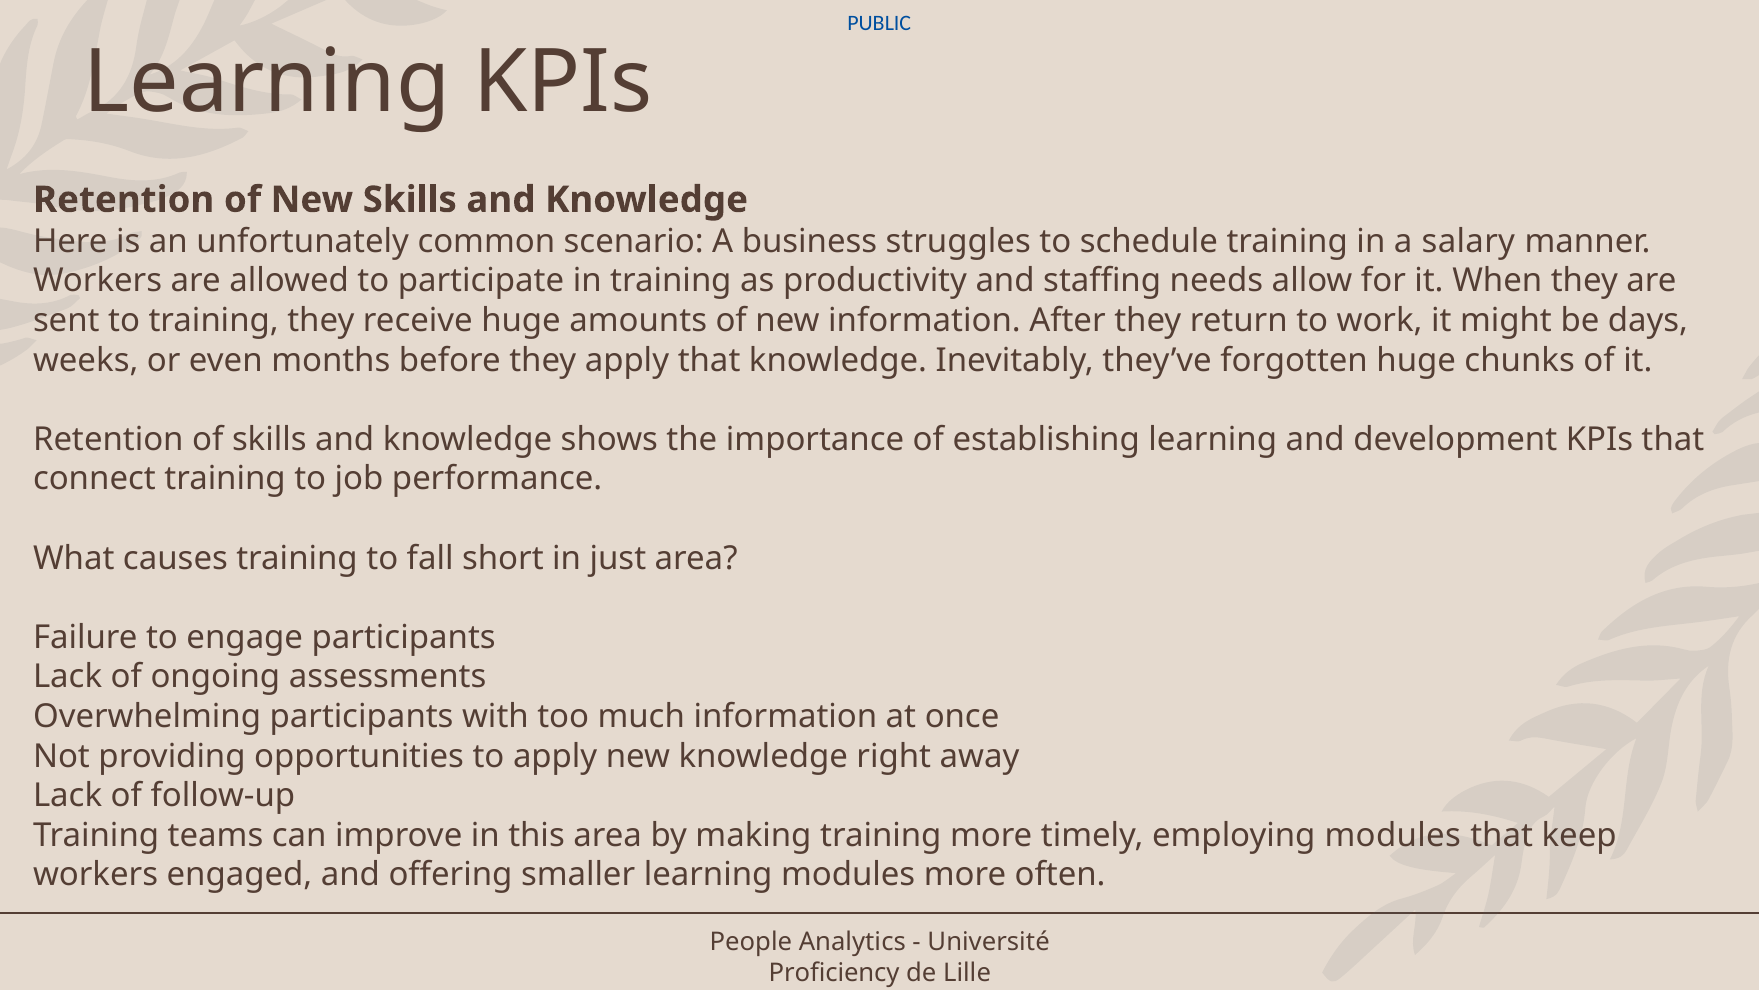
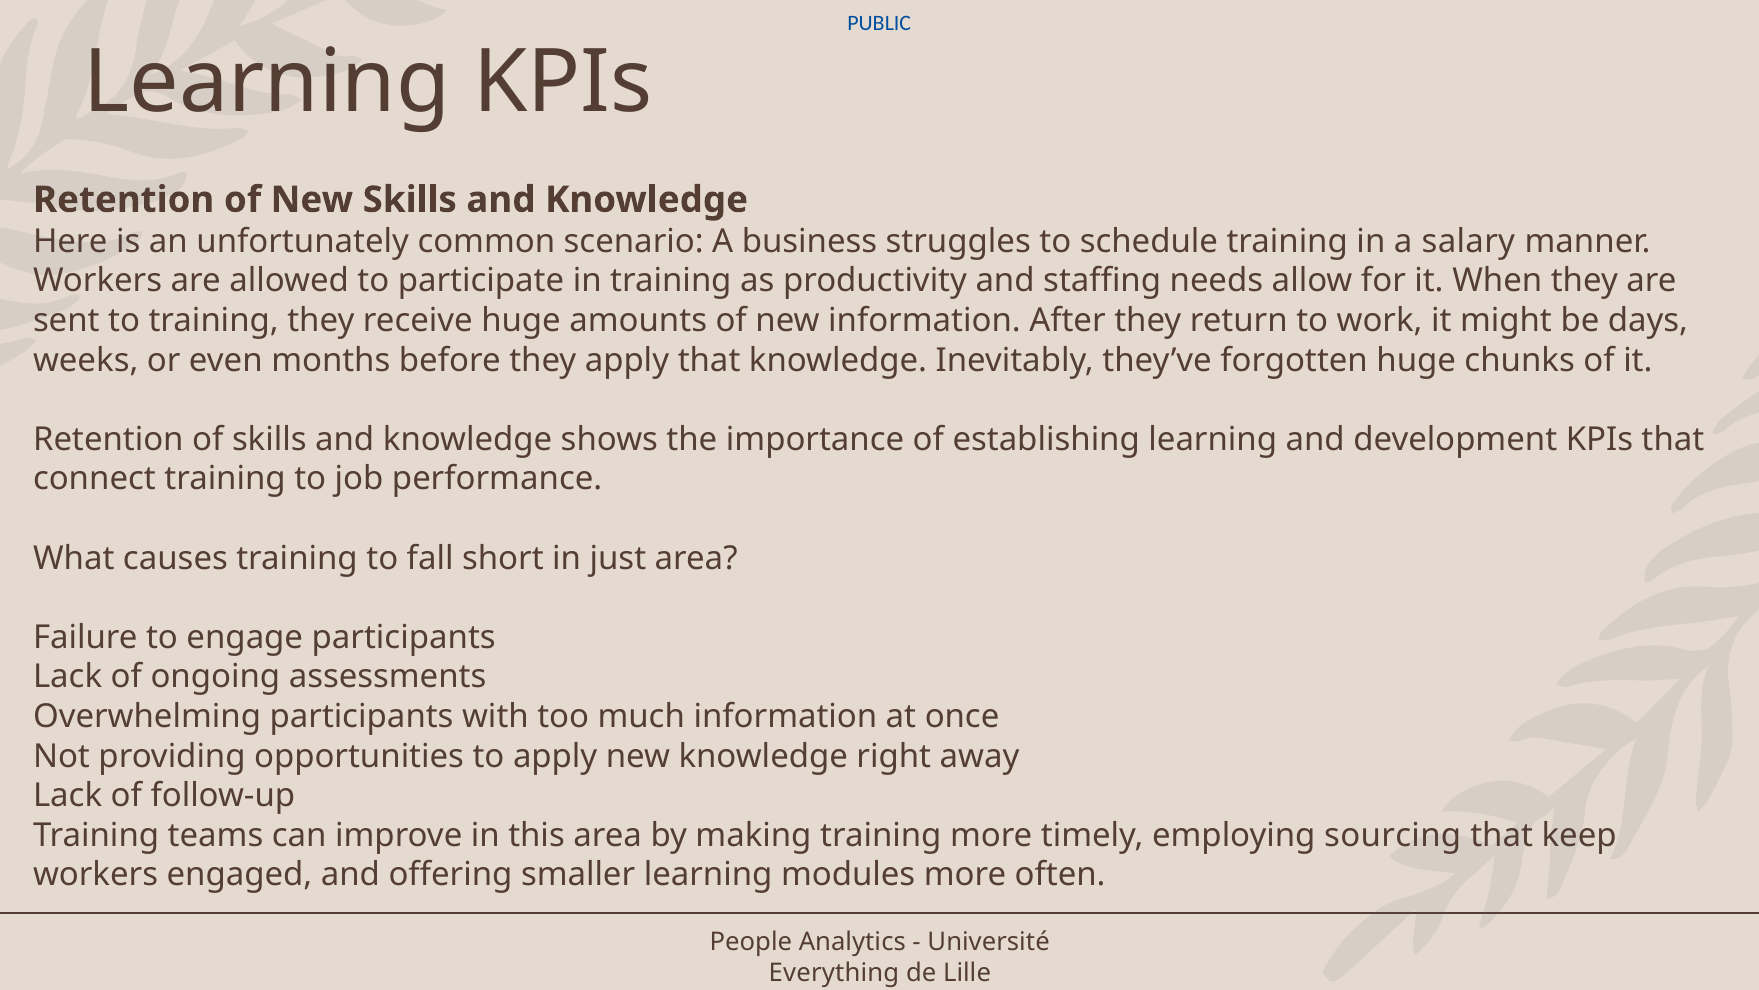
employing modules: modules -> sourcing
Proficiency: Proficiency -> Everything
